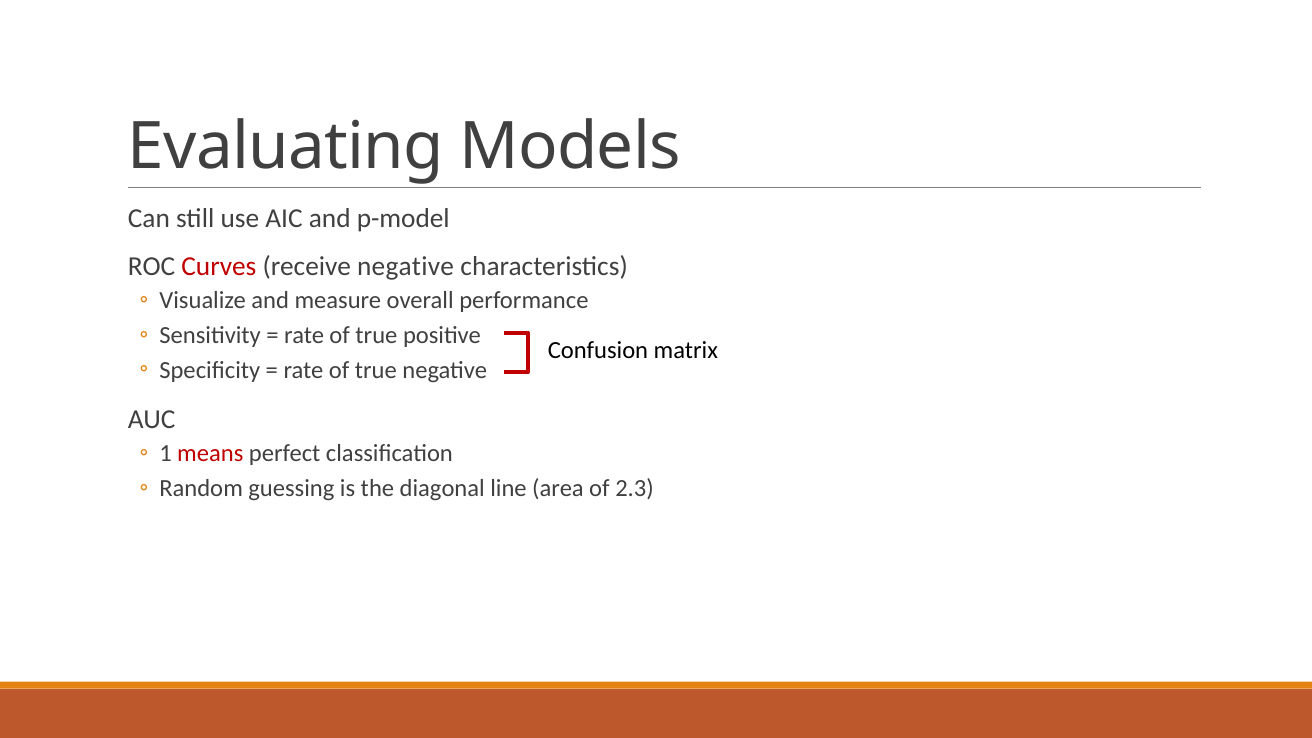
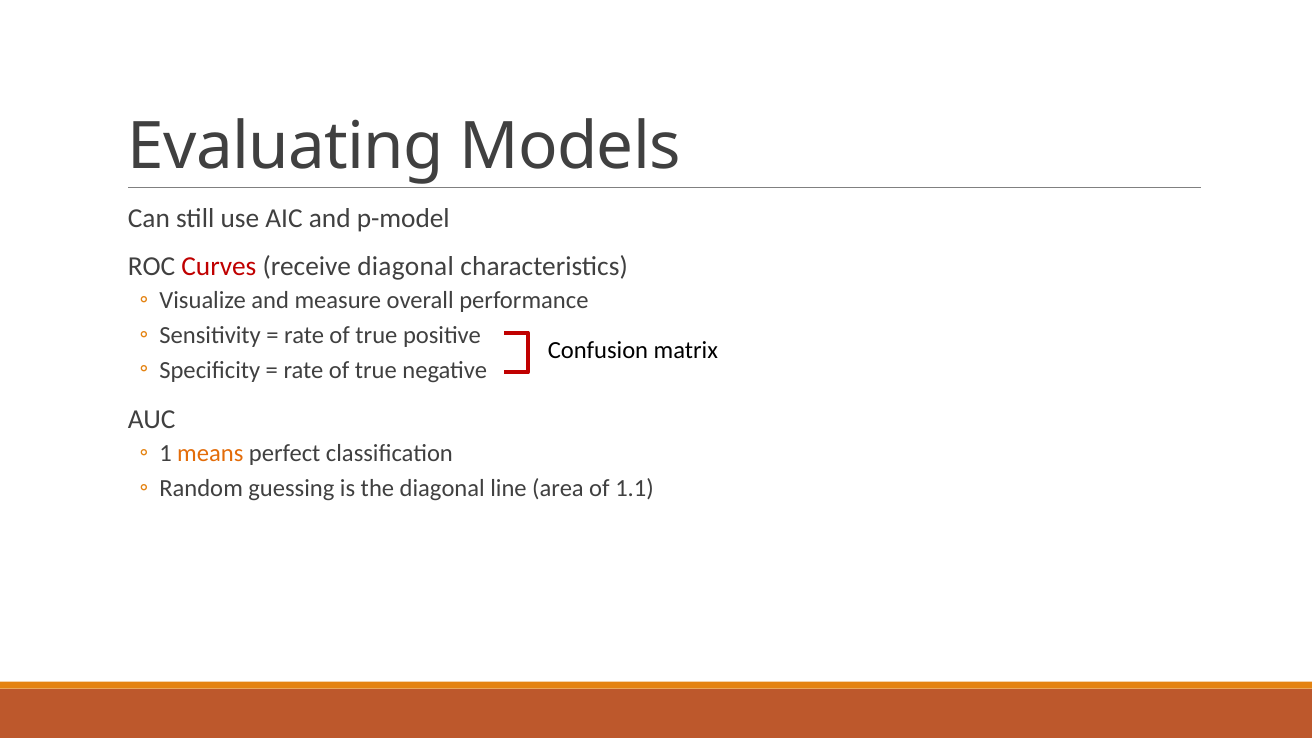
receive negative: negative -> diagonal
means colour: red -> orange
2.3: 2.3 -> 1.1
